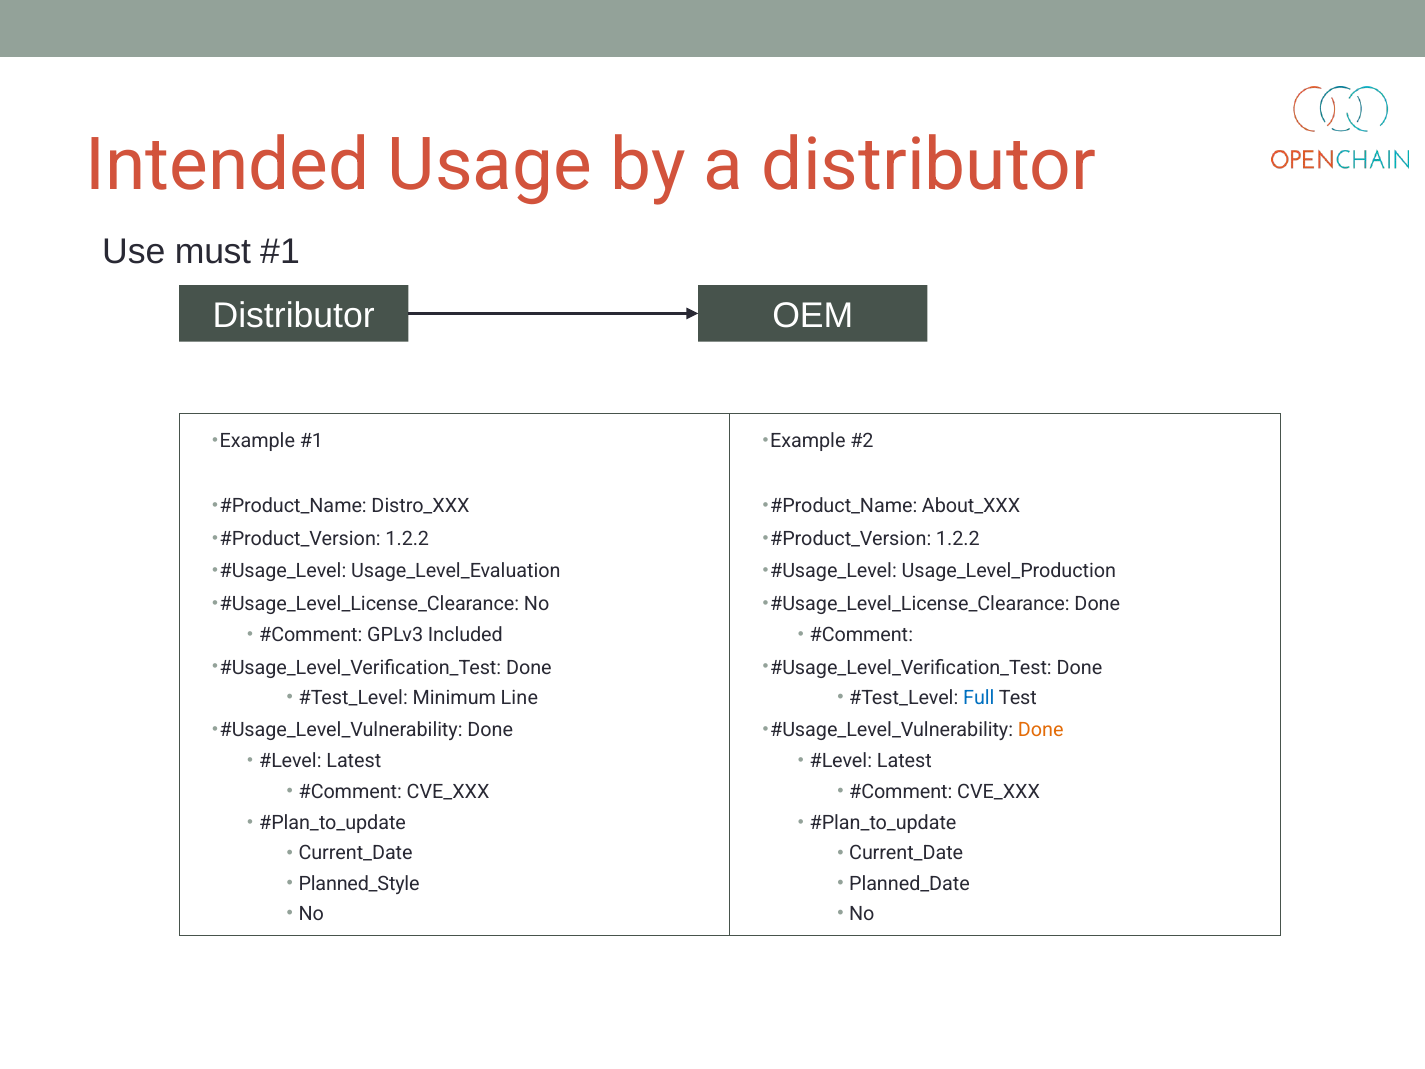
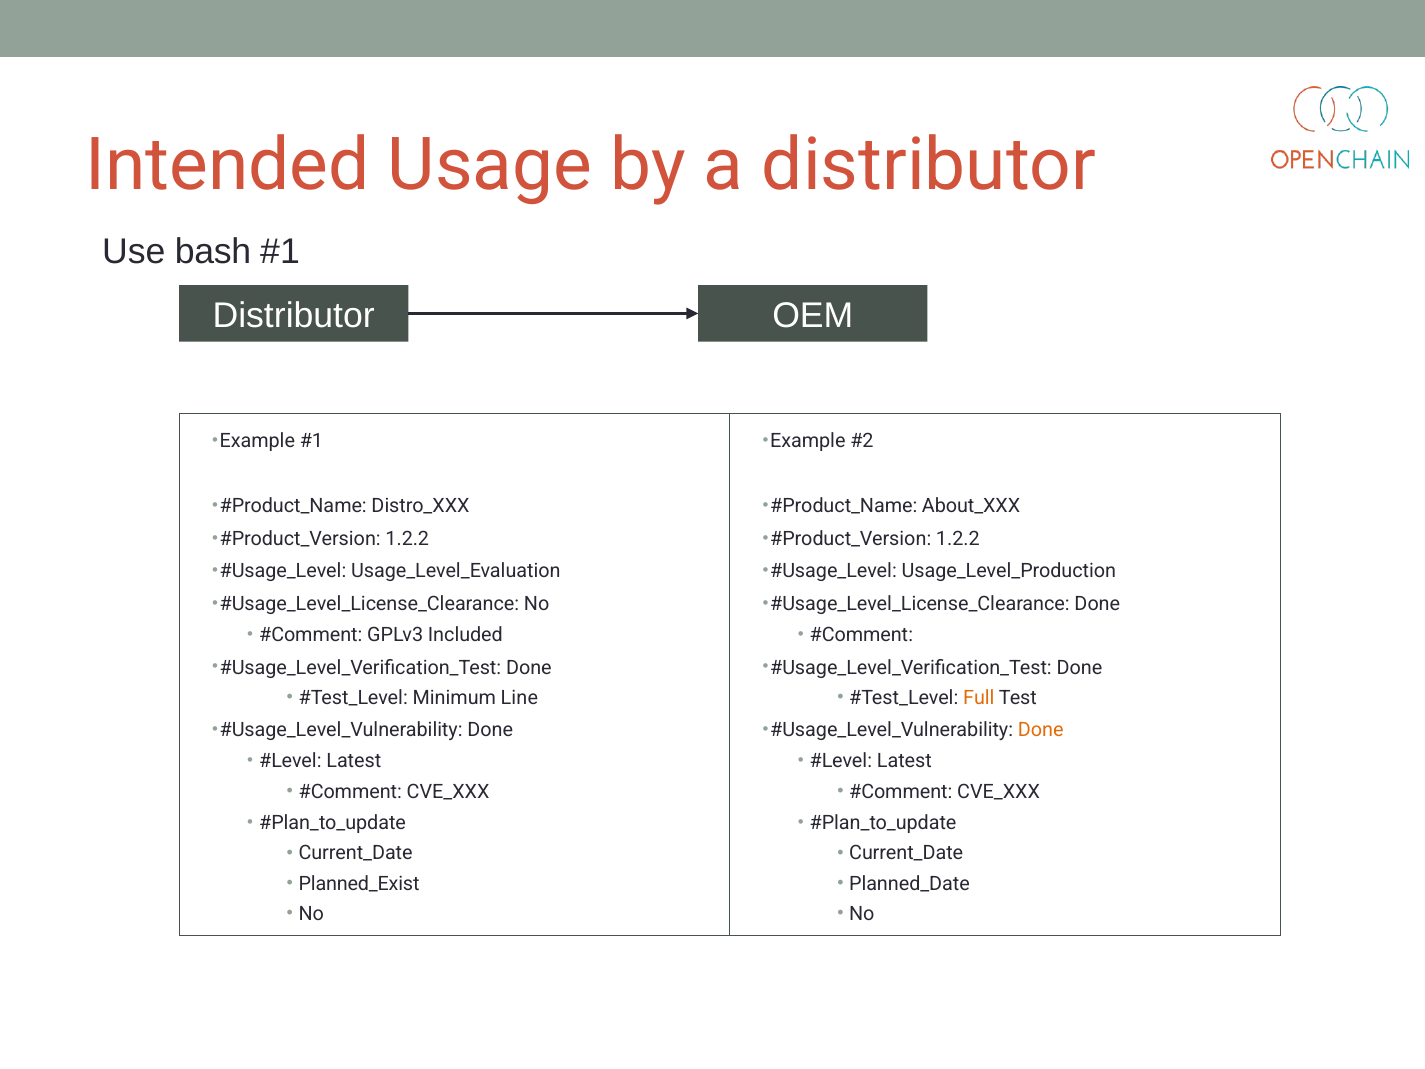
must: must -> bash
Full colour: blue -> orange
Planned_Style: Planned_Style -> Planned_Exist
